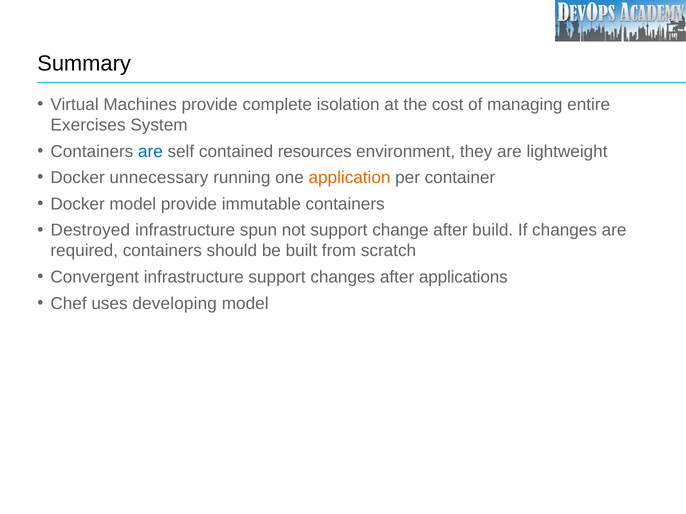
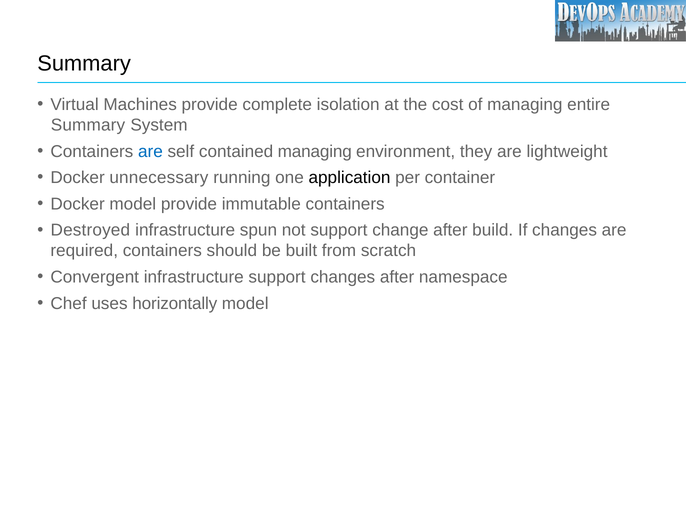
Exercises at (88, 125): Exercises -> Summary
contained resources: resources -> managing
application colour: orange -> black
applications: applications -> namespace
developing: developing -> horizontally
